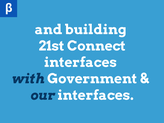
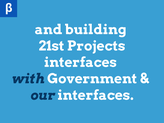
Connect: Connect -> Projects
